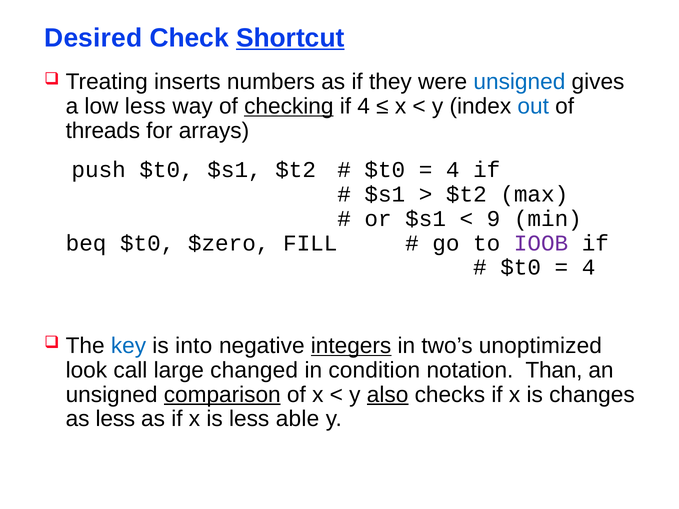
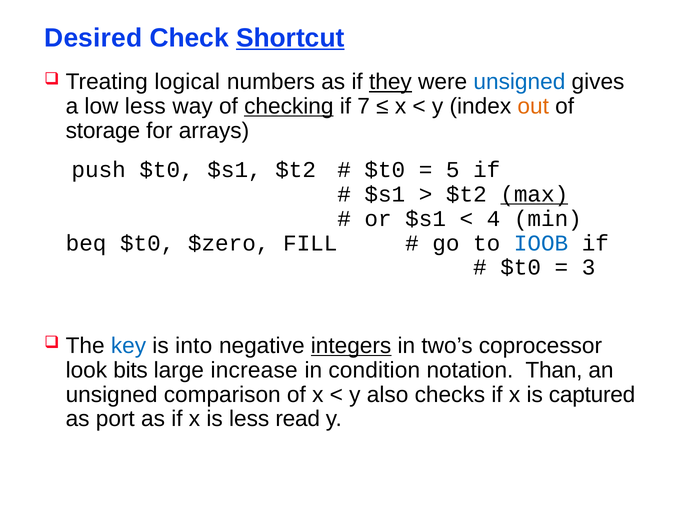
inserts: inserts -> logical
they underline: none -> present
if 4: 4 -> 7
out colour: blue -> orange
threads: threads -> storage
4 at (453, 170): 4 -> 5
max underline: none -> present
9: 9 -> 4
IOOB colour: purple -> blue
4 at (589, 268): 4 -> 3
unoptimized: unoptimized -> coprocessor
call: call -> bits
changed: changed -> increase
comparison underline: present -> none
also underline: present -> none
changes: changes -> captured
as less: less -> port
able: able -> read
